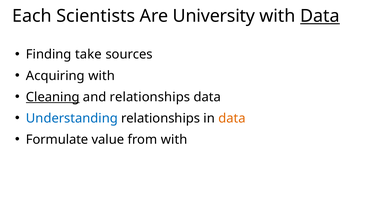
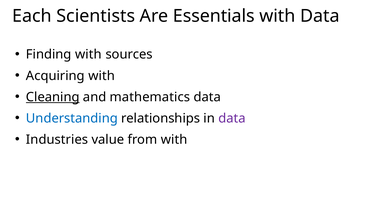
University: University -> Essentials
Data at (320, 16) underline: present -> none
Finding take: take -> with
and relationships: relationships -> mathematics
data at (232, 118) colour: orange -> purple
Formulate: Formulate -> Industries
